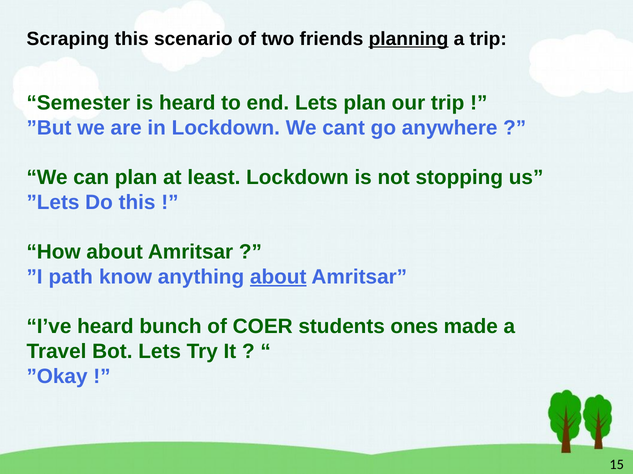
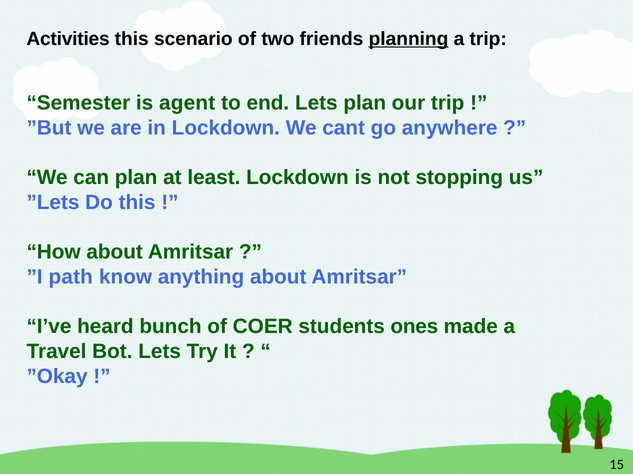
Scraping: Scraping -> Activities
is heard: heard -> agent
about at (278, 277) underline: present -> none
